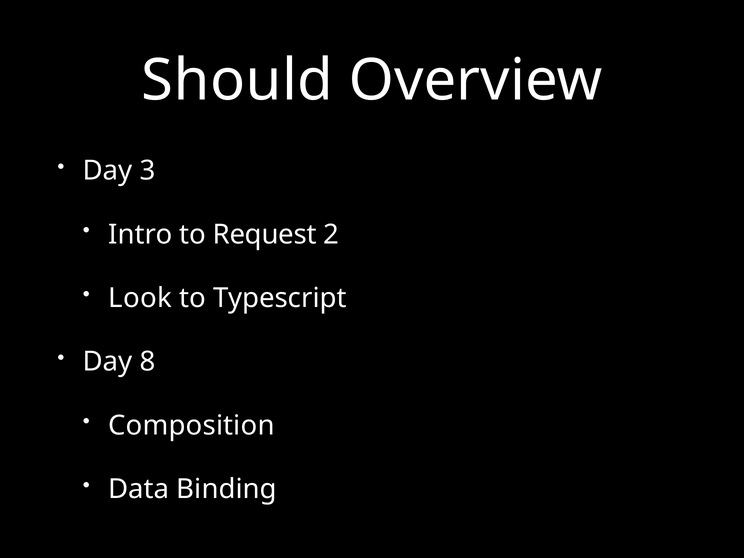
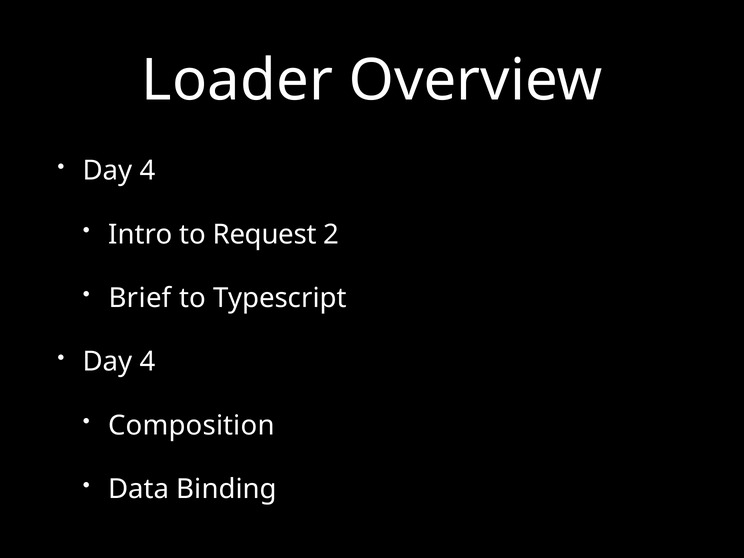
Should: Should -> Loader
3 at (148, 171): 3 -> 4
Look: Look -> Brief
8 at (148, 362): 8 -> 4
